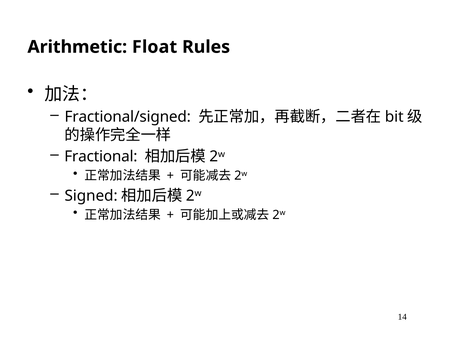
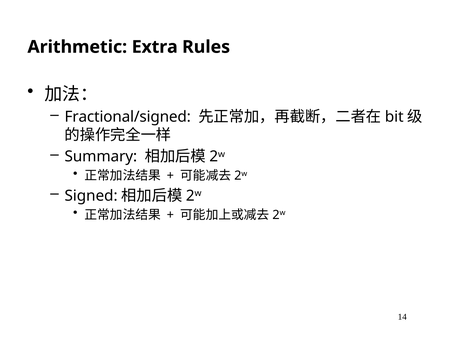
Float: Float -> Extra
Fractional: Fractional -> Summary
